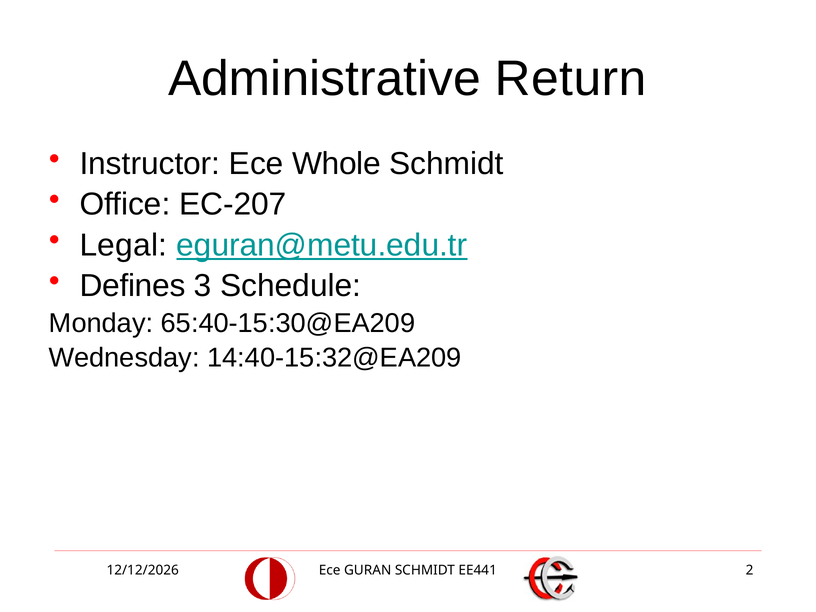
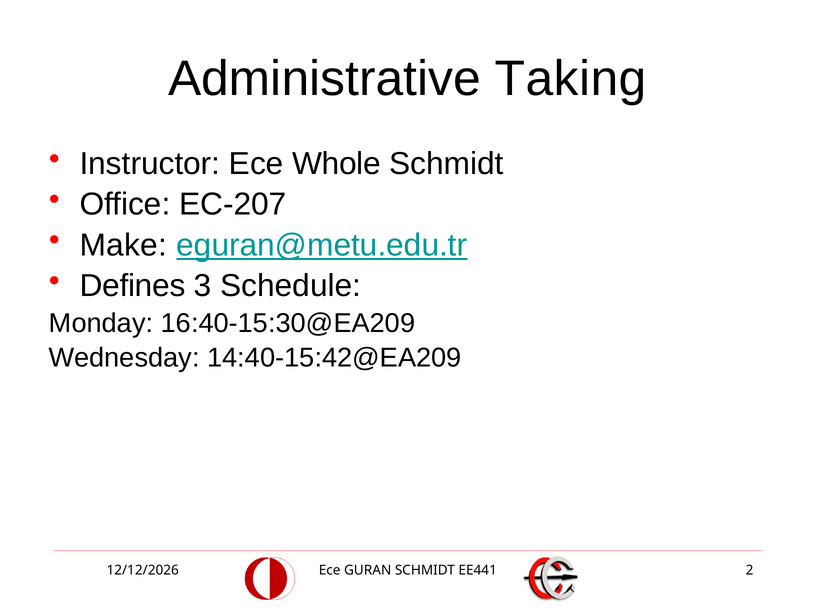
Return: Return -> Taking
Legal: Legal -> Make
65:40-15:30@EA209: 65:40-15:30@EA209 -> 16:40-15:30@EA209
14:40-15:32@EA209: 14:40-15:32@EA209 -> 14:40-15:42@EA209
